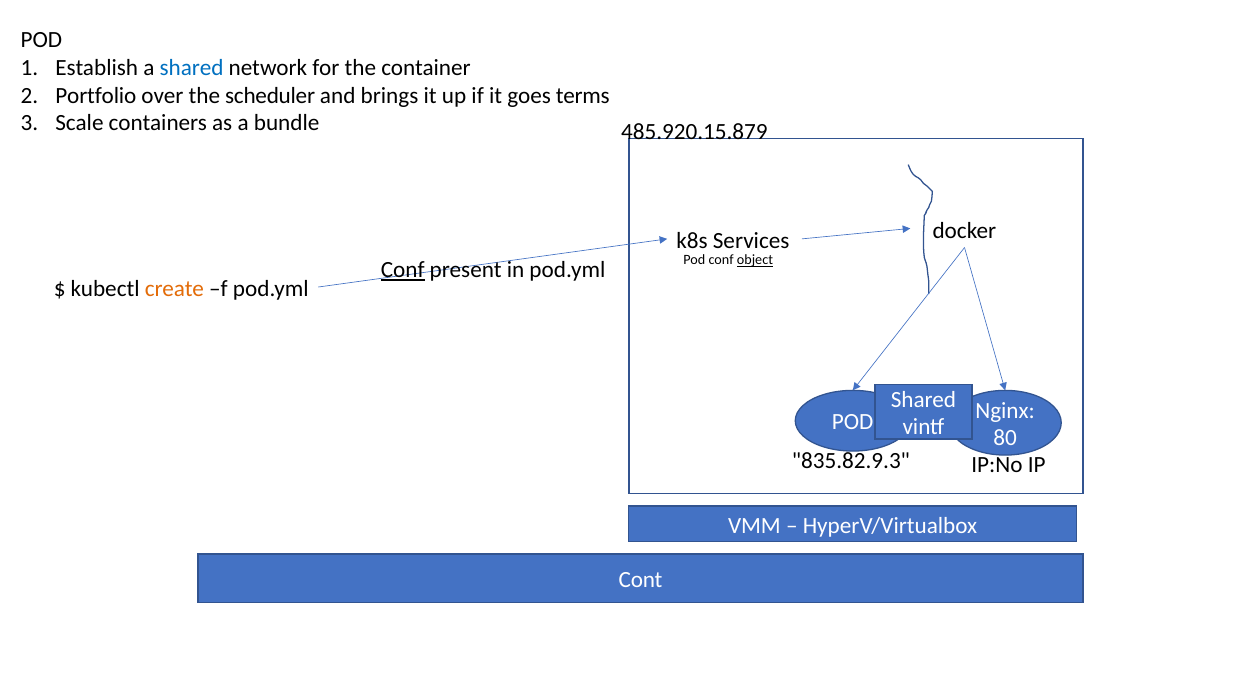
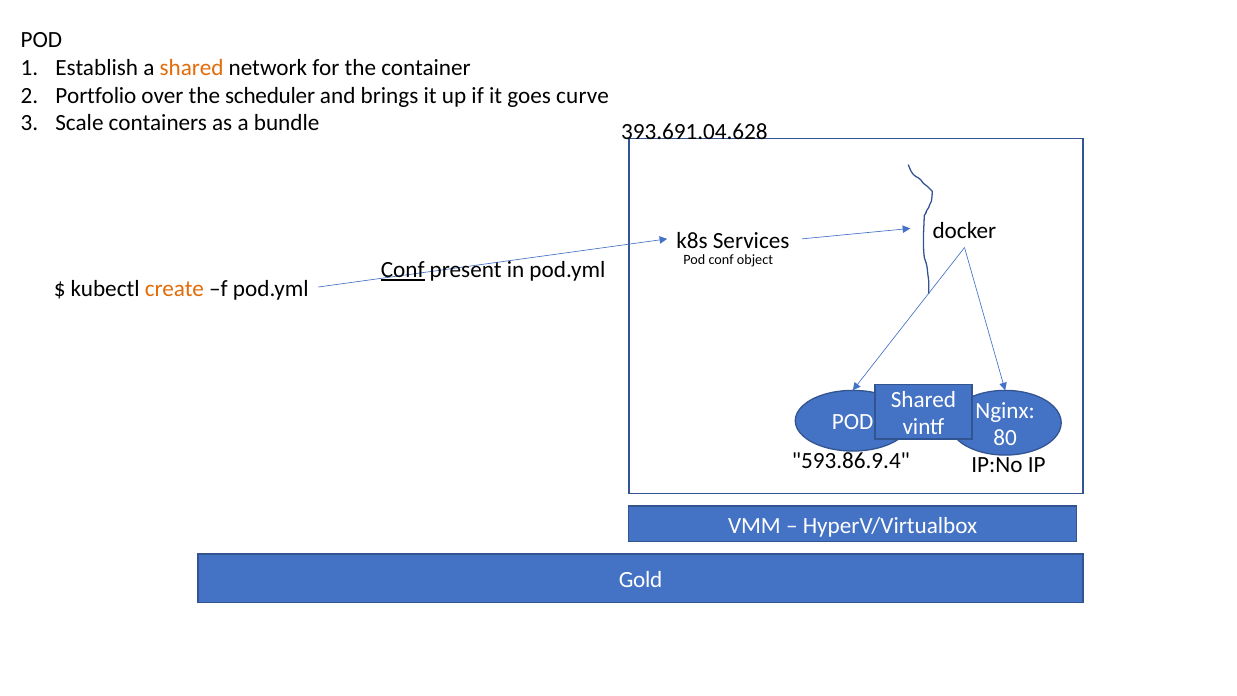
shared at (192, 68) colour: blue -> orange
terms: terms -> curve
485.920.15.879: 485.920.15.879 -> 393.691.04.628
object underline: present -> none
835.82.9.3: 835.82.9.3 -> 593.86.9.4
Cont: Cont -> Gold
